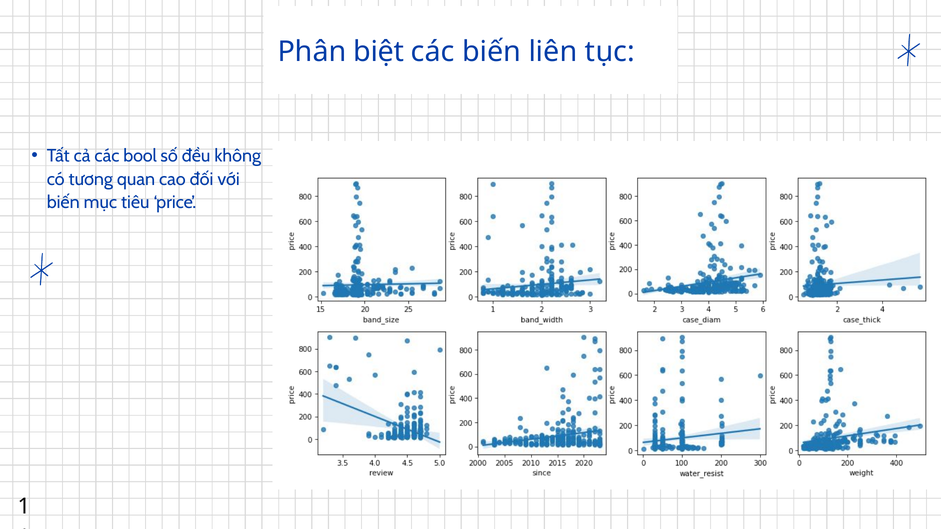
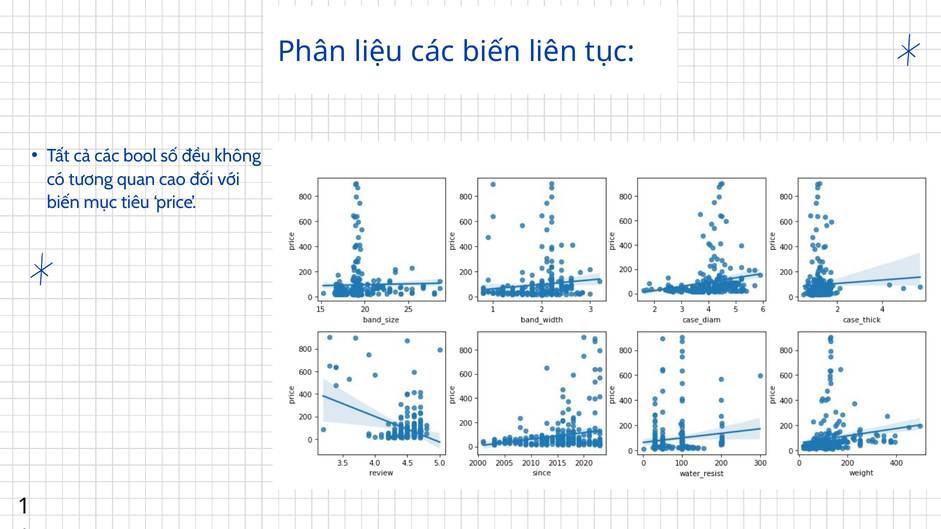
biệt: biệt -> liệu
